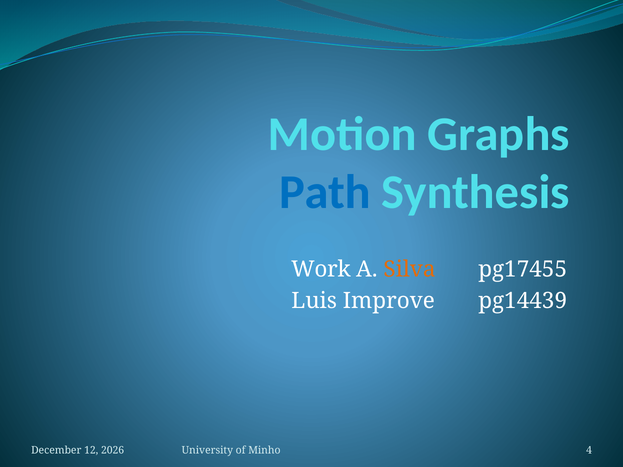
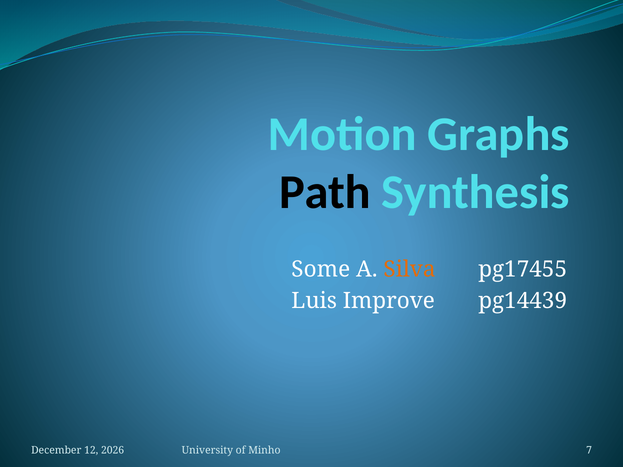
Path colour: blue -> black
Work: Work -> Some
4: 4 -> 7
